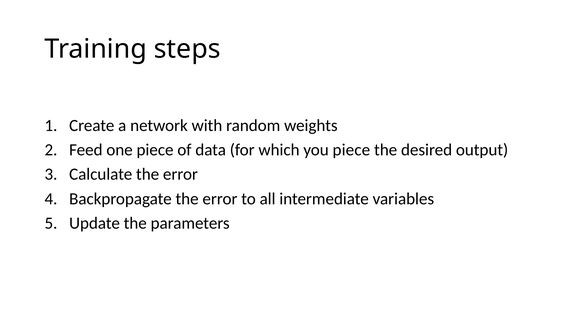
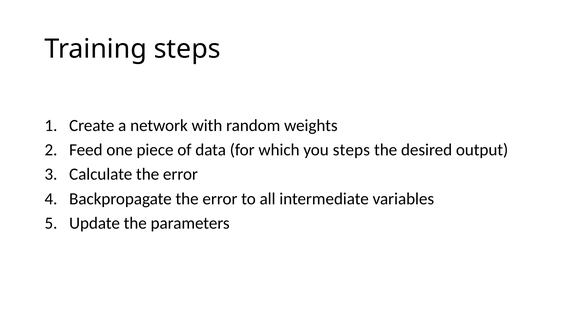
you piece: piece -> steps
